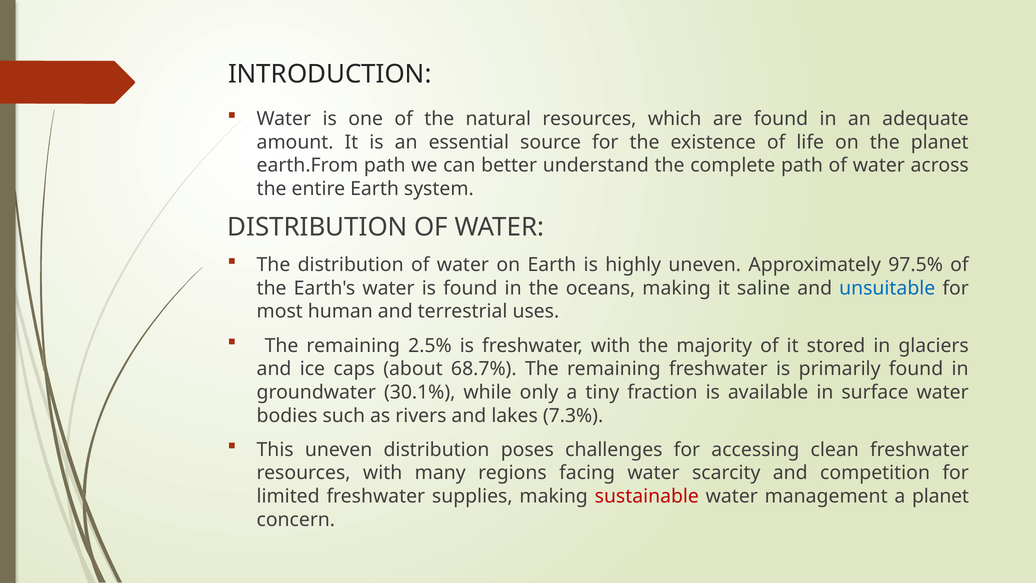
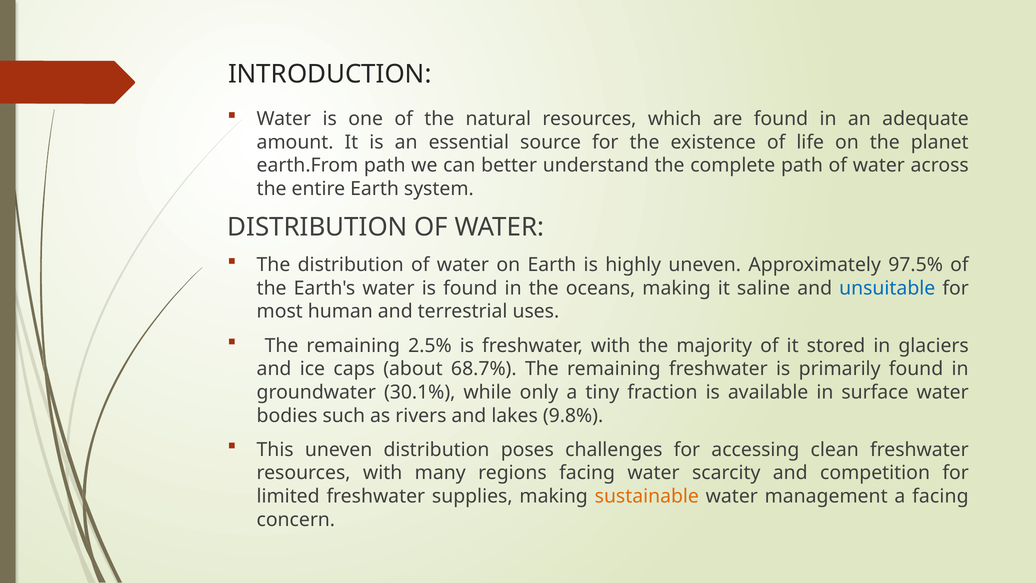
7.3%: 7.3% -> 9.8%
sustainable colour: red -> orange
a planet: planet -> facing
